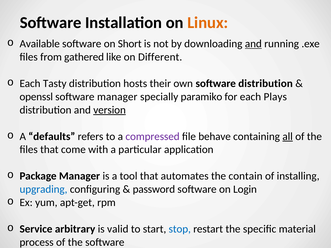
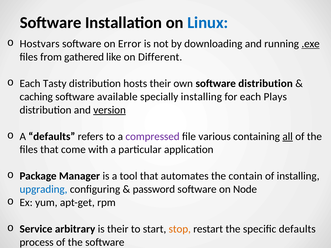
Linux colour: orange -> blue
Available: Available -> Hostvars
Short: Short -> Error
and at (253, 44) underline: present -> none
.exe underline: none -> present
openssl: openssl -> caching
software manager: manager -> available
specially paramiko: paramiko -> installing
behave: behave -> various
Login: Login -> Node
is valid: valid -> their
stop colour: blue -> orange
specific material: material -> defaults
